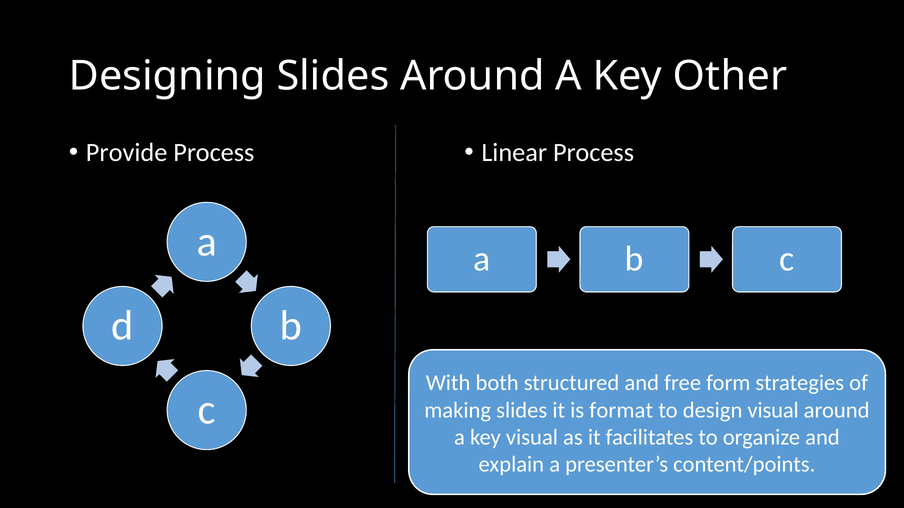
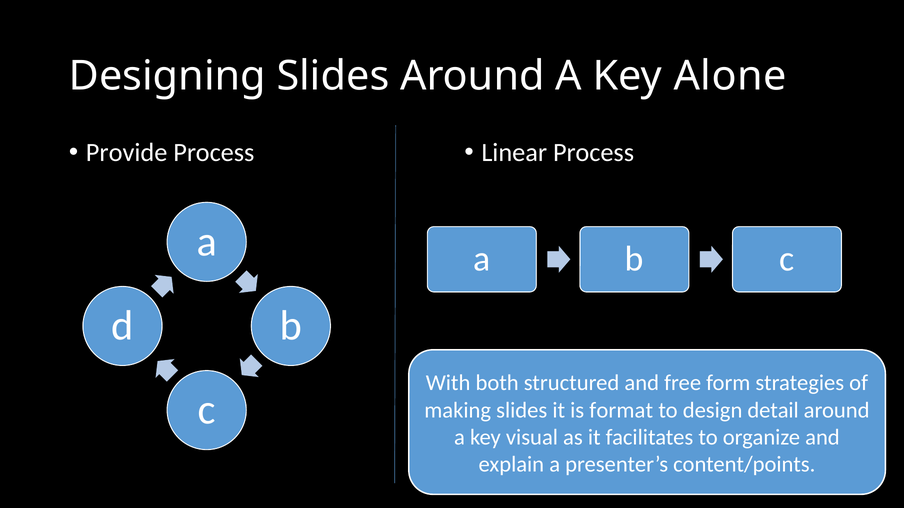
Other: Other -> Alone
design visual: visual -> detail
